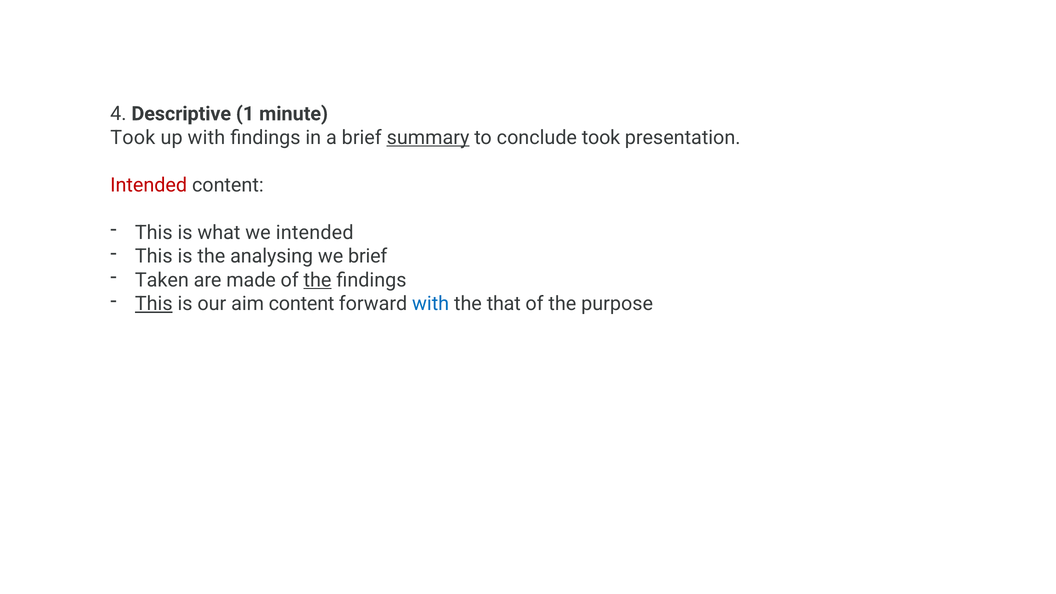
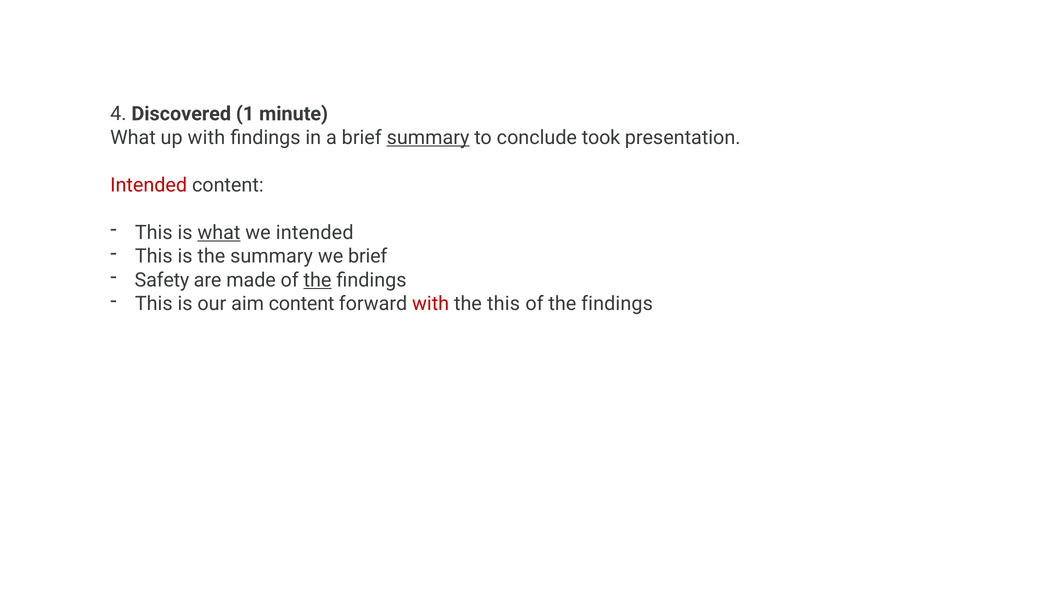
Descriptive: Descriptive -> Discovered
Took at (133, 137): Took -> What
what at (219, 233) underline: none -> present
the analysing: analysing -> summary
Taken: Taken -> Safety
This at (154, 304) underline: present -> none
with at (431, 304) colour: blue -> red
the that: that -> this
purpose at (617, 304): purpose -> findings
